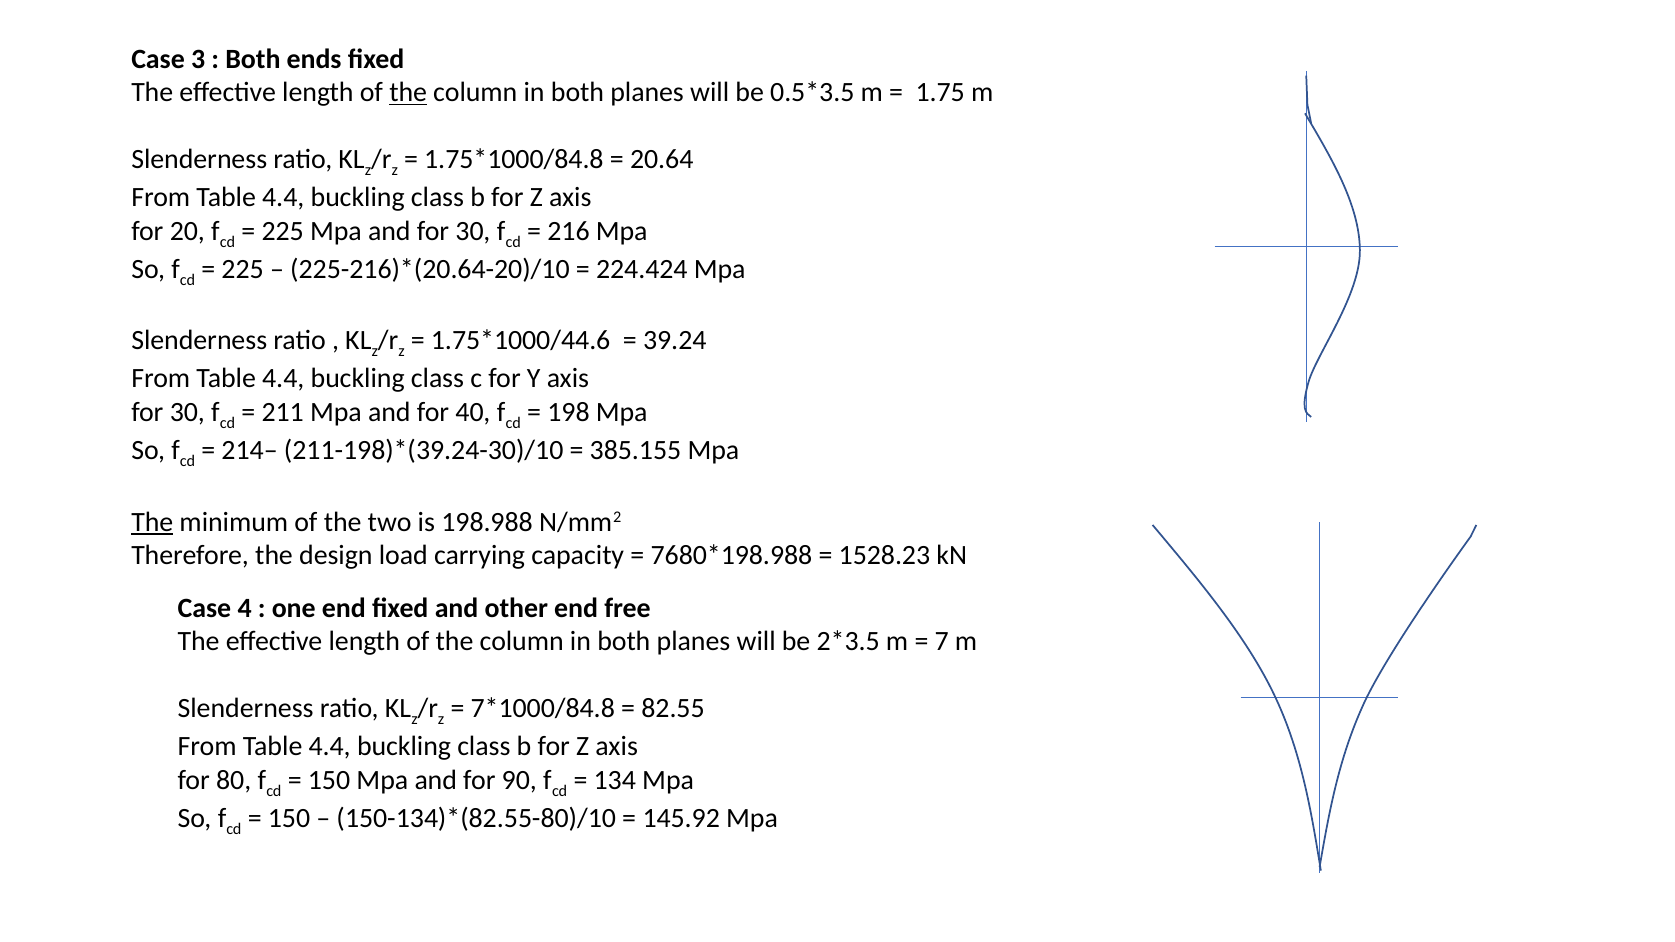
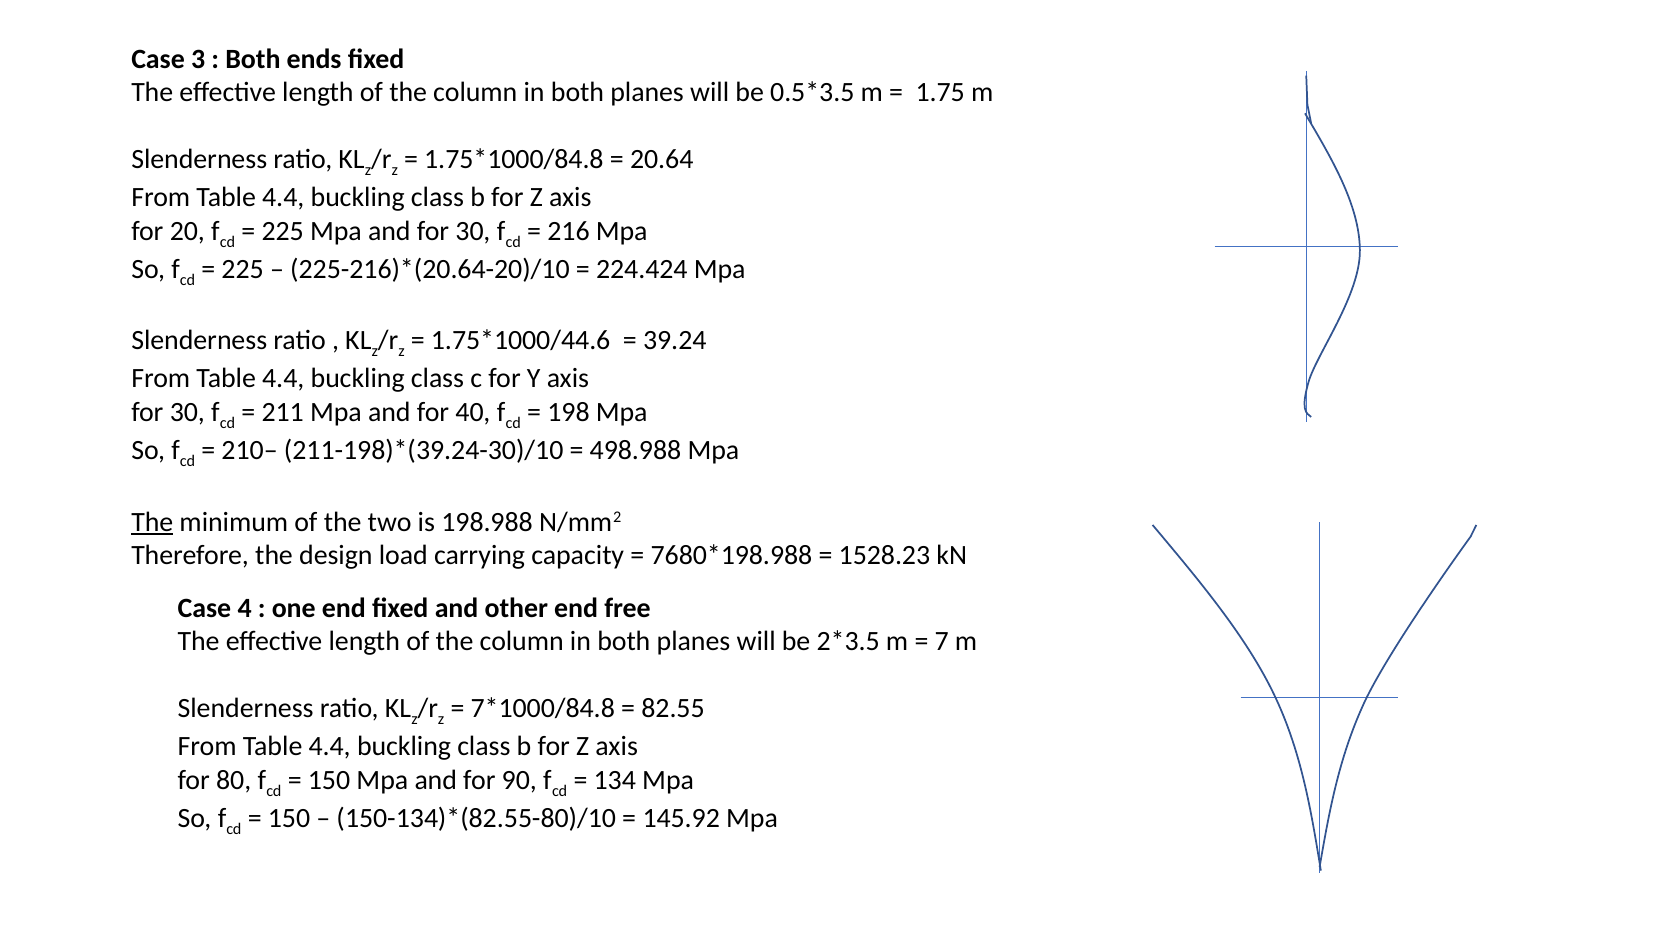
the at (408, 93) underline: present -> none
214–: 214– -> 210–
385.155: 385.155 -> 498.988
